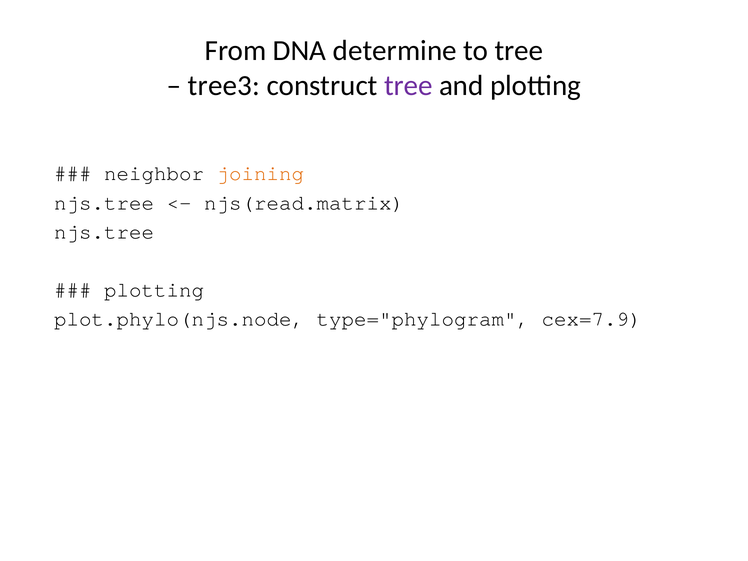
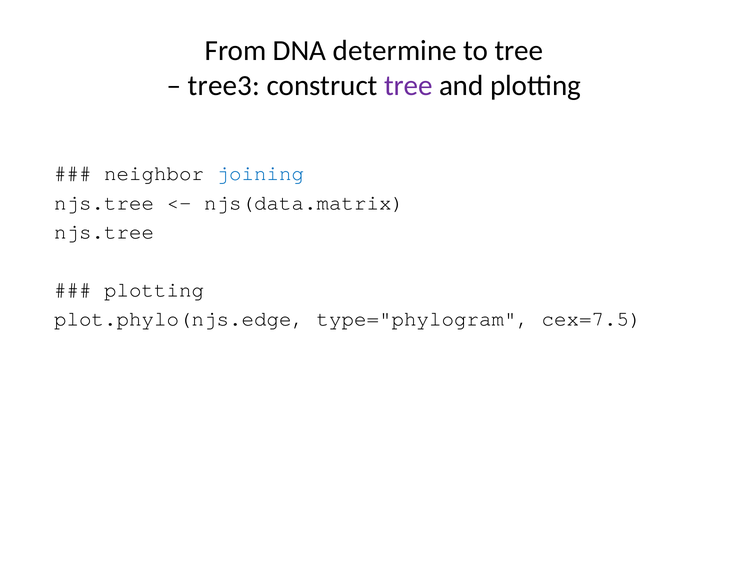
joining colour: orange -> blue
njs(read.matrix: njs(read.matrix -> njs(data.matrix
plot.phylo(njs.node: plot.phylo(njs.node -> plot.phylo(njs.edge
cex=7.9: cex=7.9 -> cex=7.5
